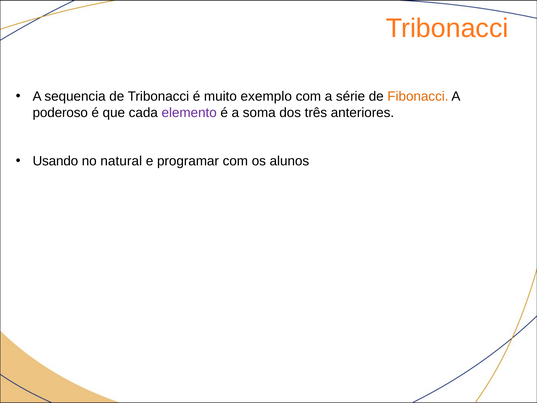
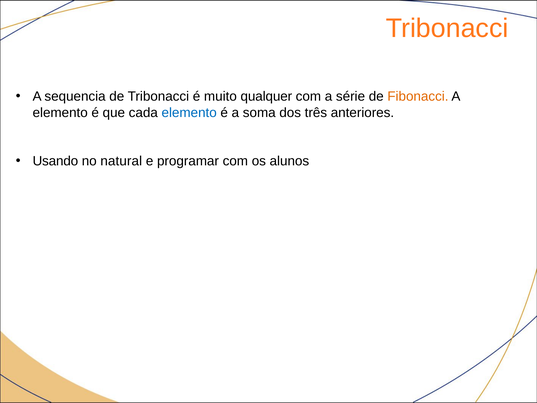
exemplo: exemplo -> qualquer
poderoso at (60, 113): poderoso -> elemento
elemento at (189, 113) colour: purple -> blue
